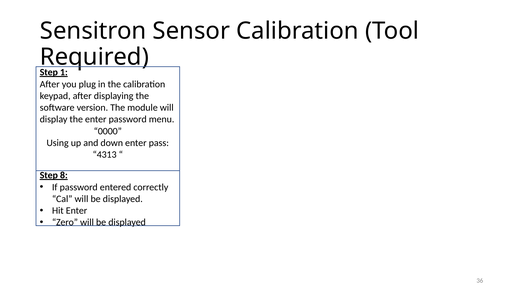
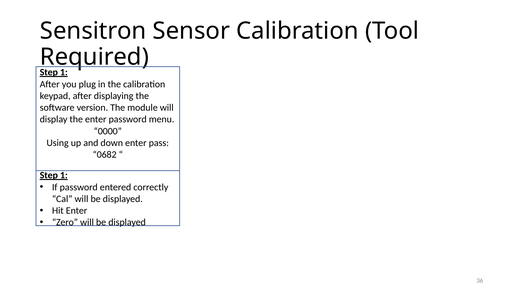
4313: 4313 -> 0682
8 at (64, 175): 8 -> 1
